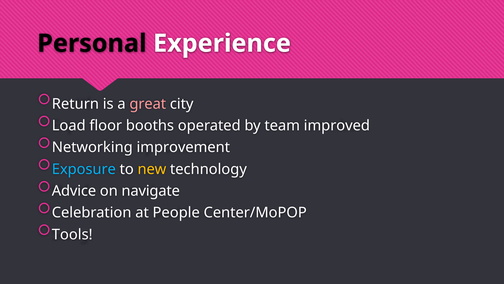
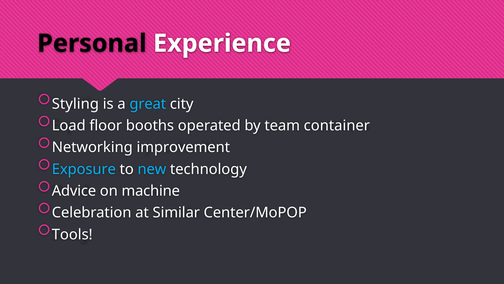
Return: Return -> Styling
great colour: pink -> light blue
improved: improved -> container
new colour: yellow -> light blue
navigate: navigate -> machine
People: People -> Similar
